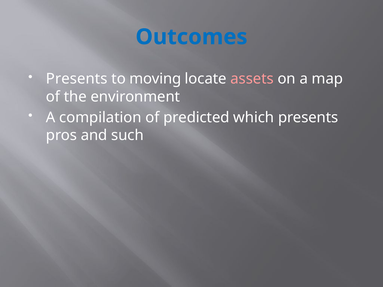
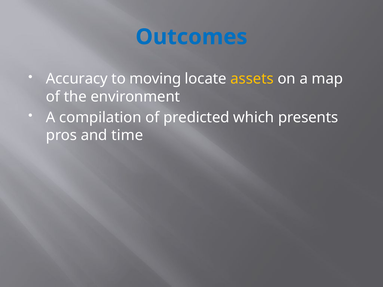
Presents at (77, 79): Presents -> Accuracy
assets colour: pink -> yellow
such: such -> time
